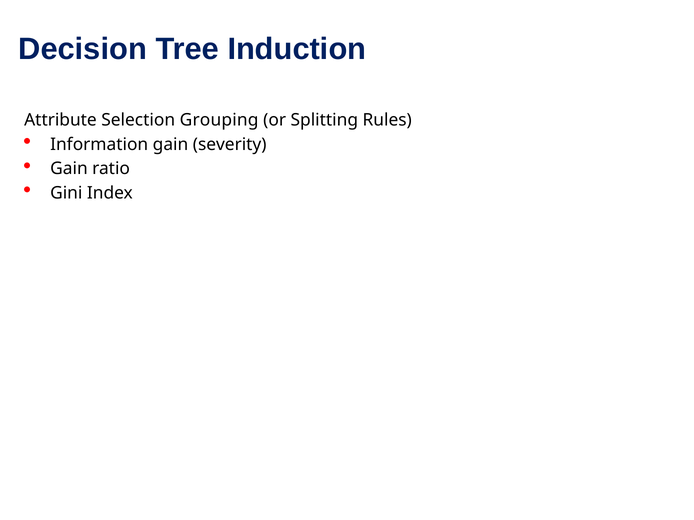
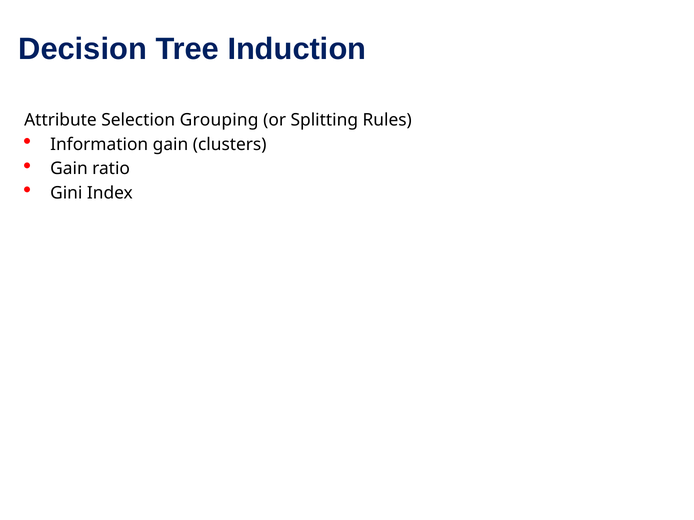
severity: severity -> clusters
